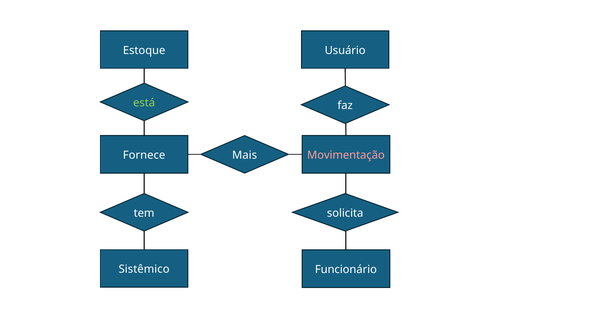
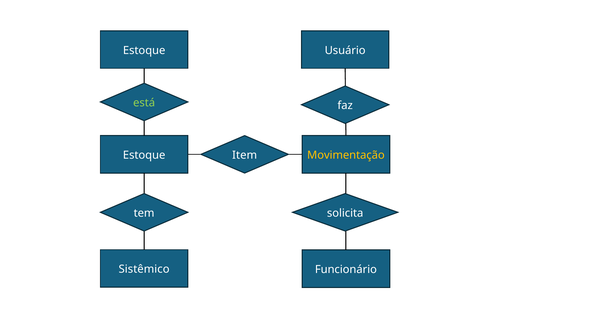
Fornece at (144, 155): Fornece -> Estoque
Mais: Mais -> Item
Movimentação colour: pink -> yellow
